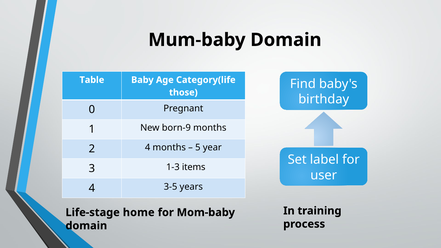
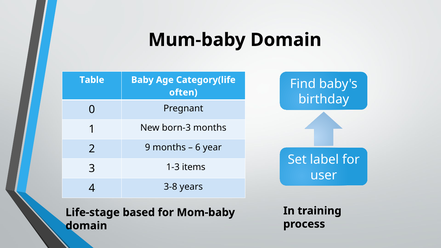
those: those -> often
born-9: born-9 -> born-3
2 4: 4 -> 9
5: 5 -> 6
3-5: 3-5 -> 3-8
home: home -> based
